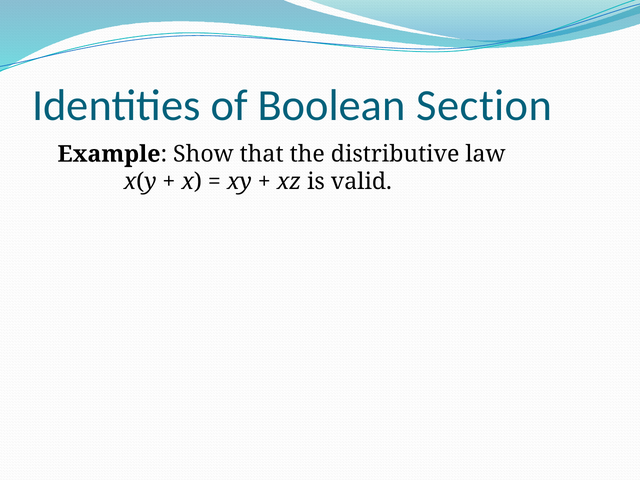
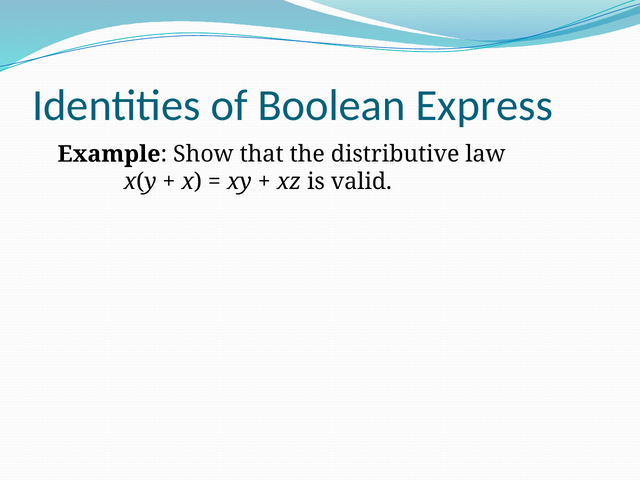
Section: Section -> Express
